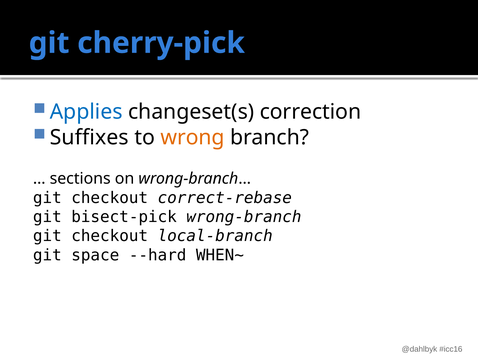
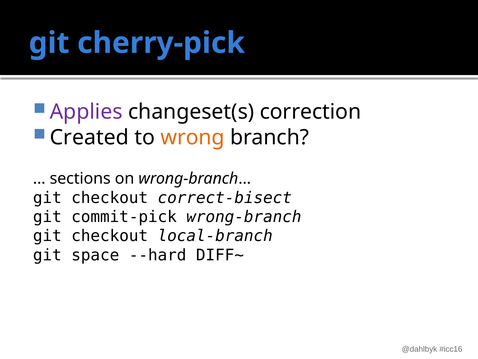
Applies colour: blue -> purple
Suffixes: Suffixes -> Created
correct-rebase: correct-rebase -> correct-bisect
bisect-pick: bisect-pick -> commit-pick
WHEN~: WHEN~ -> DIFF~
